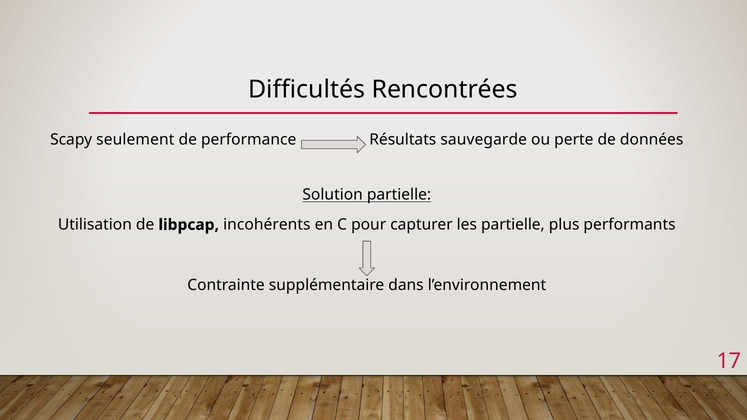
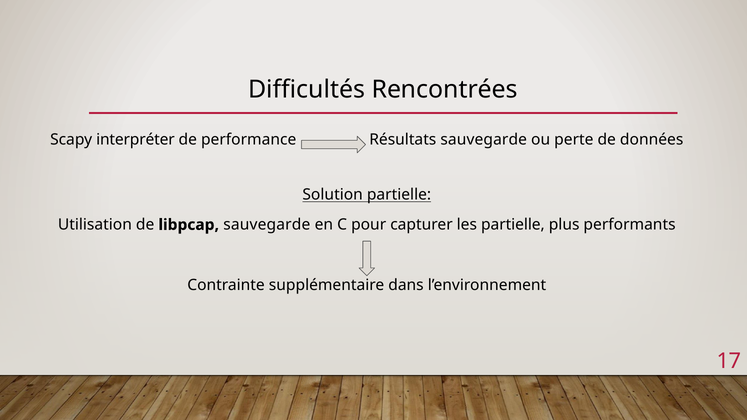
seulement: seulement -> interpréter
libpcap incohérents: incohérents -> sauvegarde
